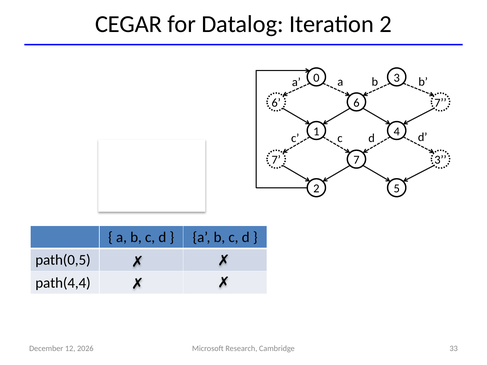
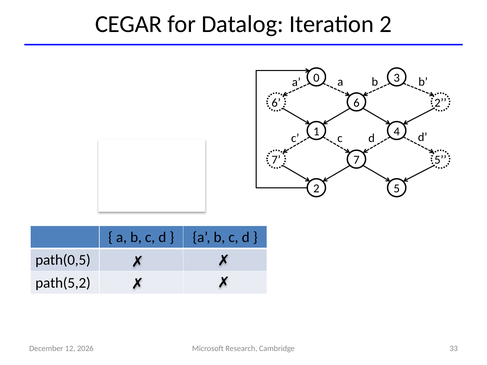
7 at (441, 103): 7 -> 2
7 3: 3 -> 5
path(4,4: path(4,4 -> path(5,2
